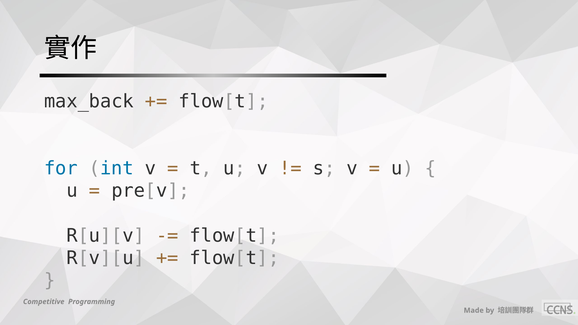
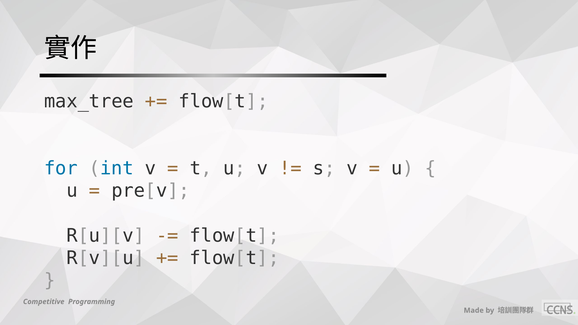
max_back: max_back -> max_tree
